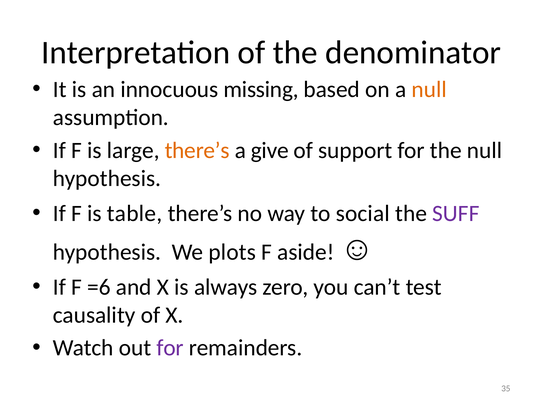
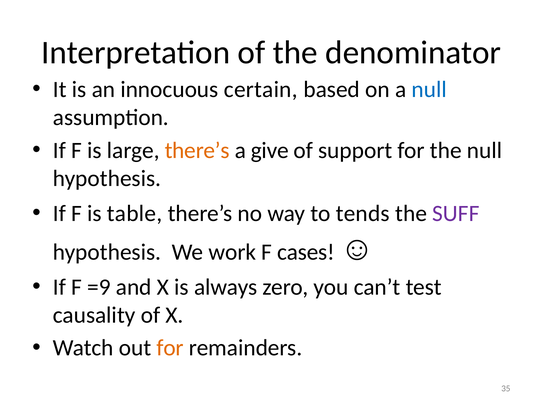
missing: missing -> certain
null at (429, 89) colour: orange -> blue
social: social -> tends
plots: plots -> work
aside: aside -> cases
=6: =6 -> =9
for at (170, 348) colour: purple -> orange
